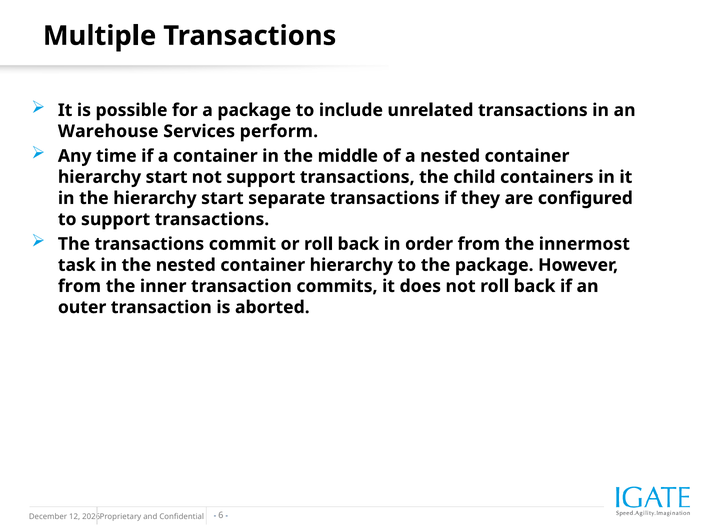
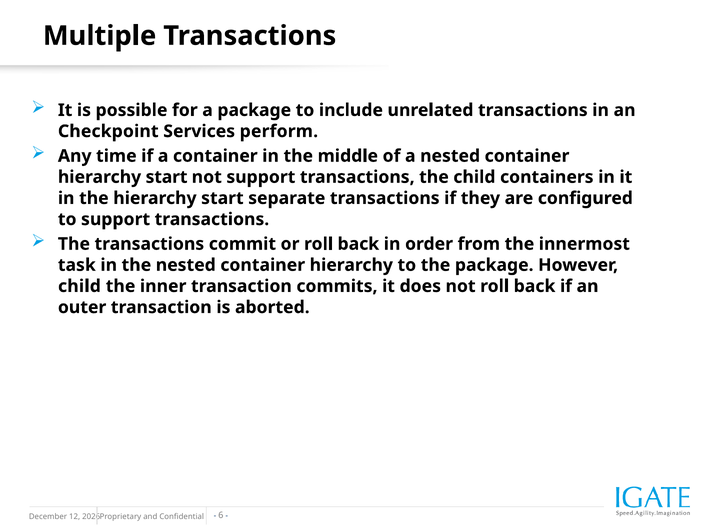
Warehouse: Warehouse -> Checkpoint
from at (79, 286): from -> child
